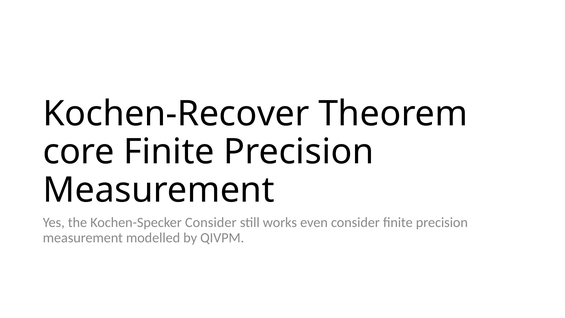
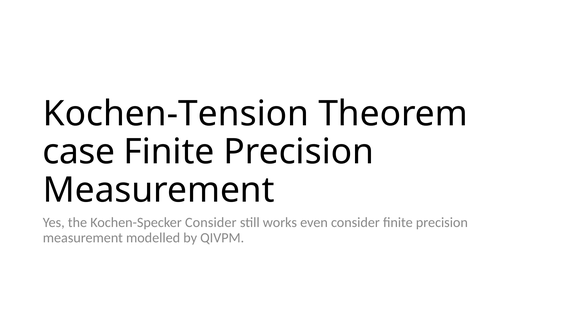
Kochen-Recover: Kochen-Recover -> Kochen-Tension
core: core -> case
